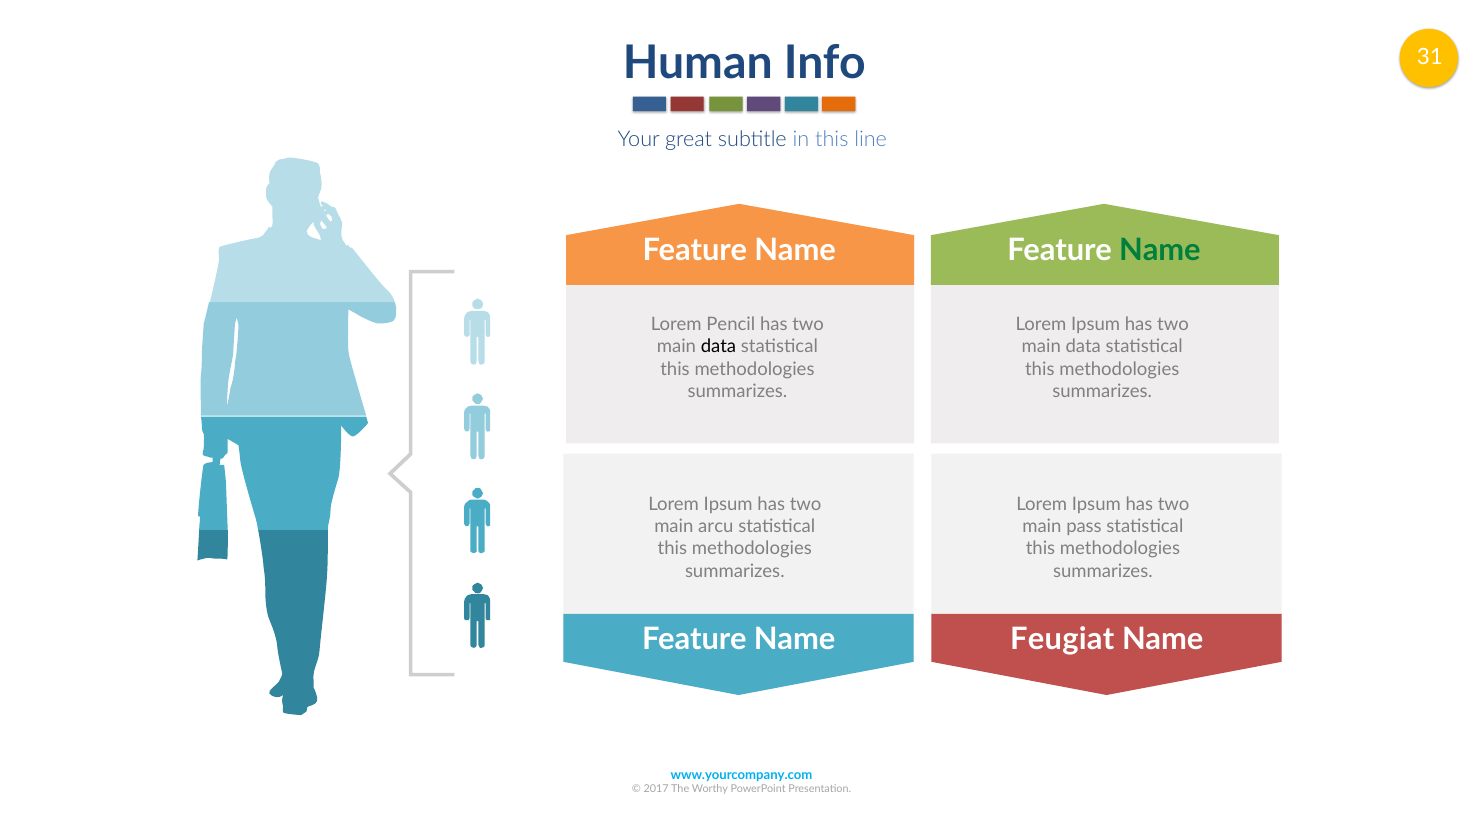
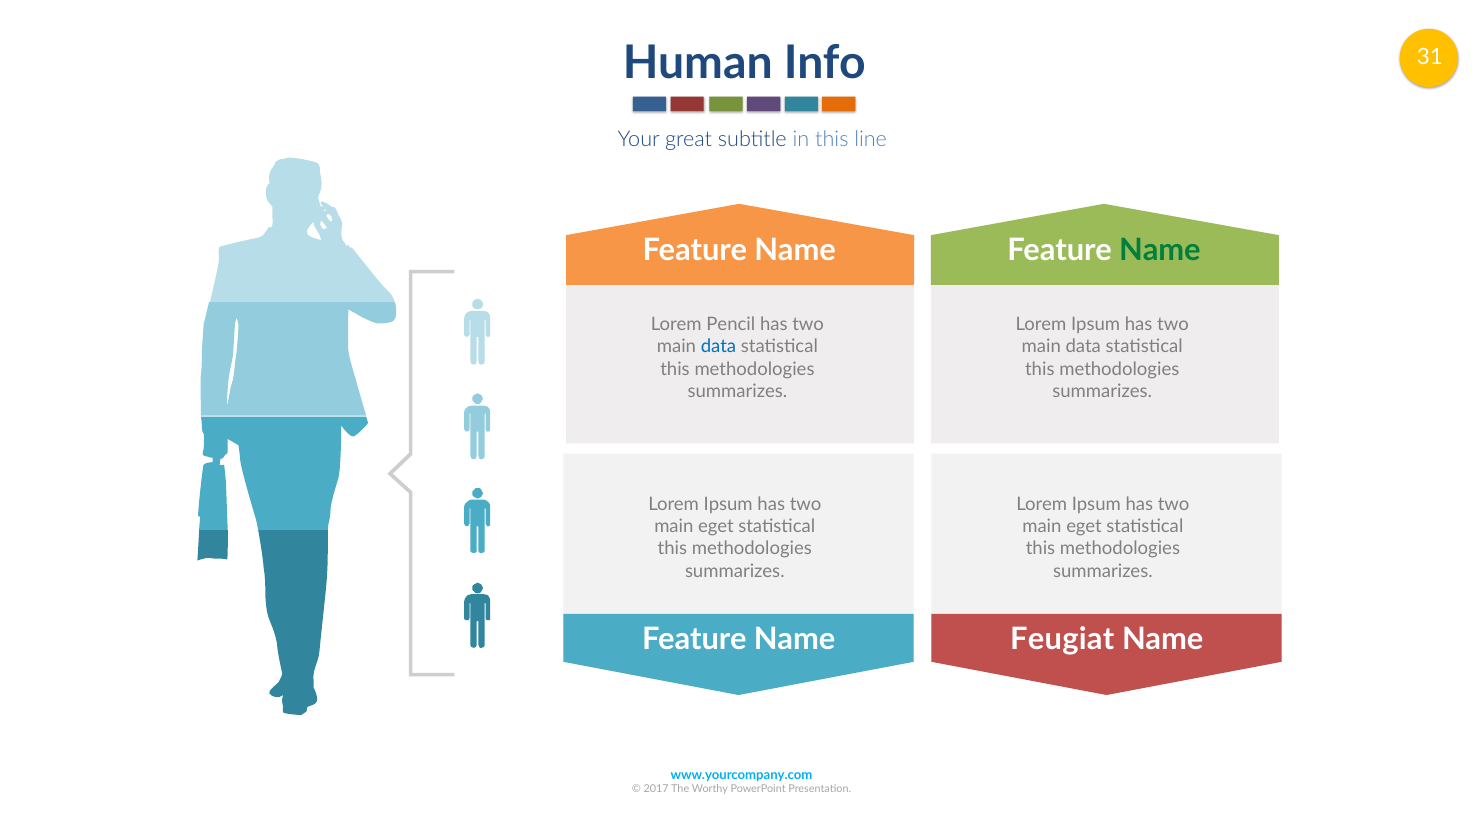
data at (718, 347) colour: black -> blue
arcu at (716, 526): arcu -> eget
pass at (1084, 526): pass -> eget
